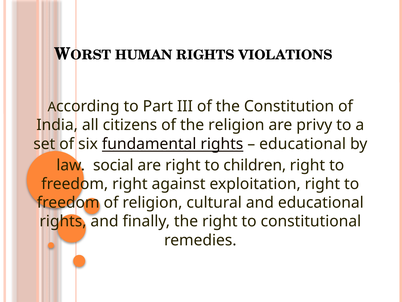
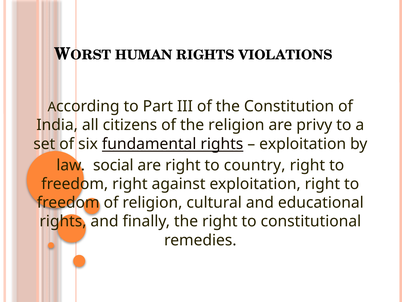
educational at (303, 144): educational -> exploitation
children: children -> country
